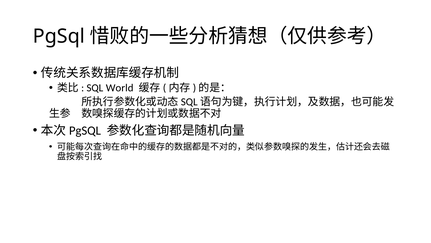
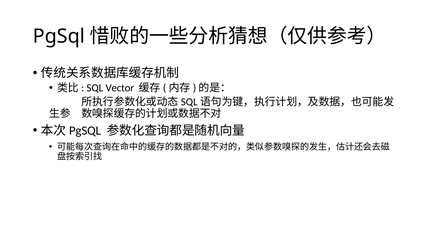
World: World -> Vector
